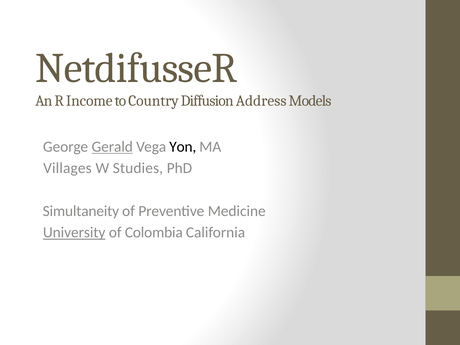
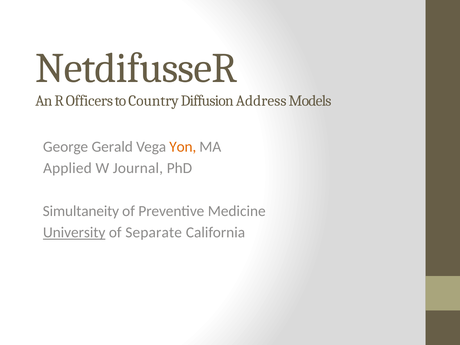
Income: Income -> Officers
Gerald underline: present -> none
Yon colour: black -> orange
Villages: Villages -> Applied
Studies: Studies -> Journal
Colombia: Colombia -> Separate
